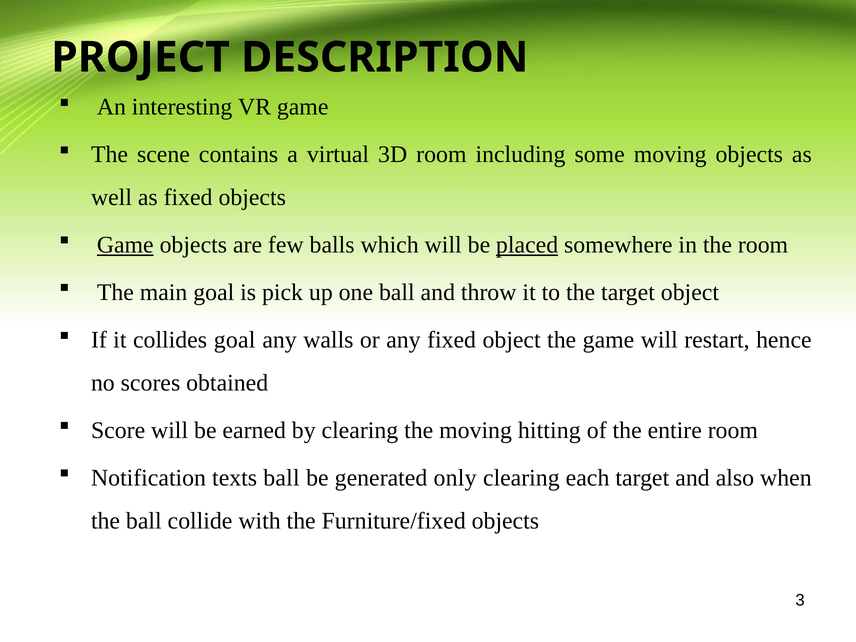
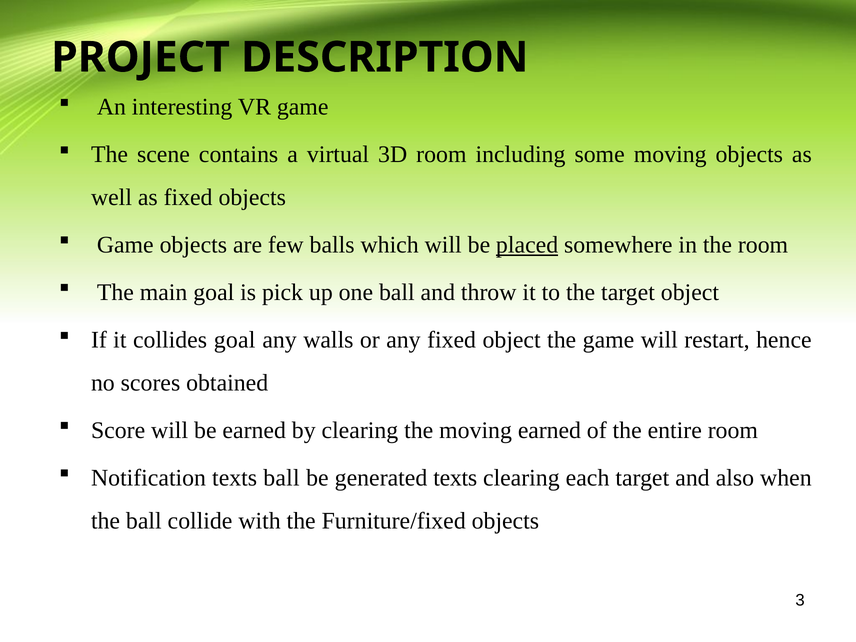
Game at (125, 245) underline: present -> none
moving hitting: hitting -> earned
generated only: only -> texts
